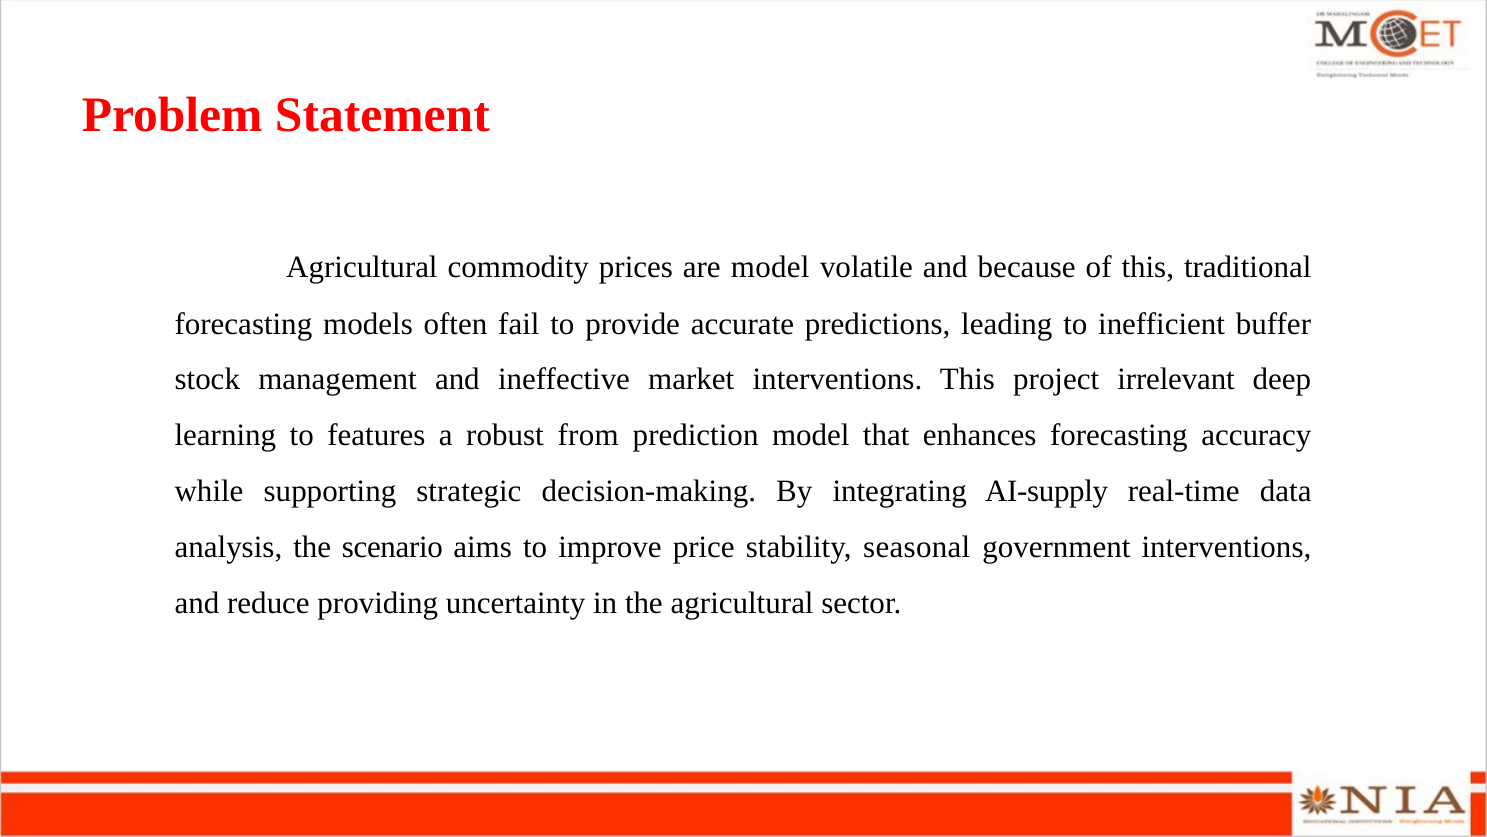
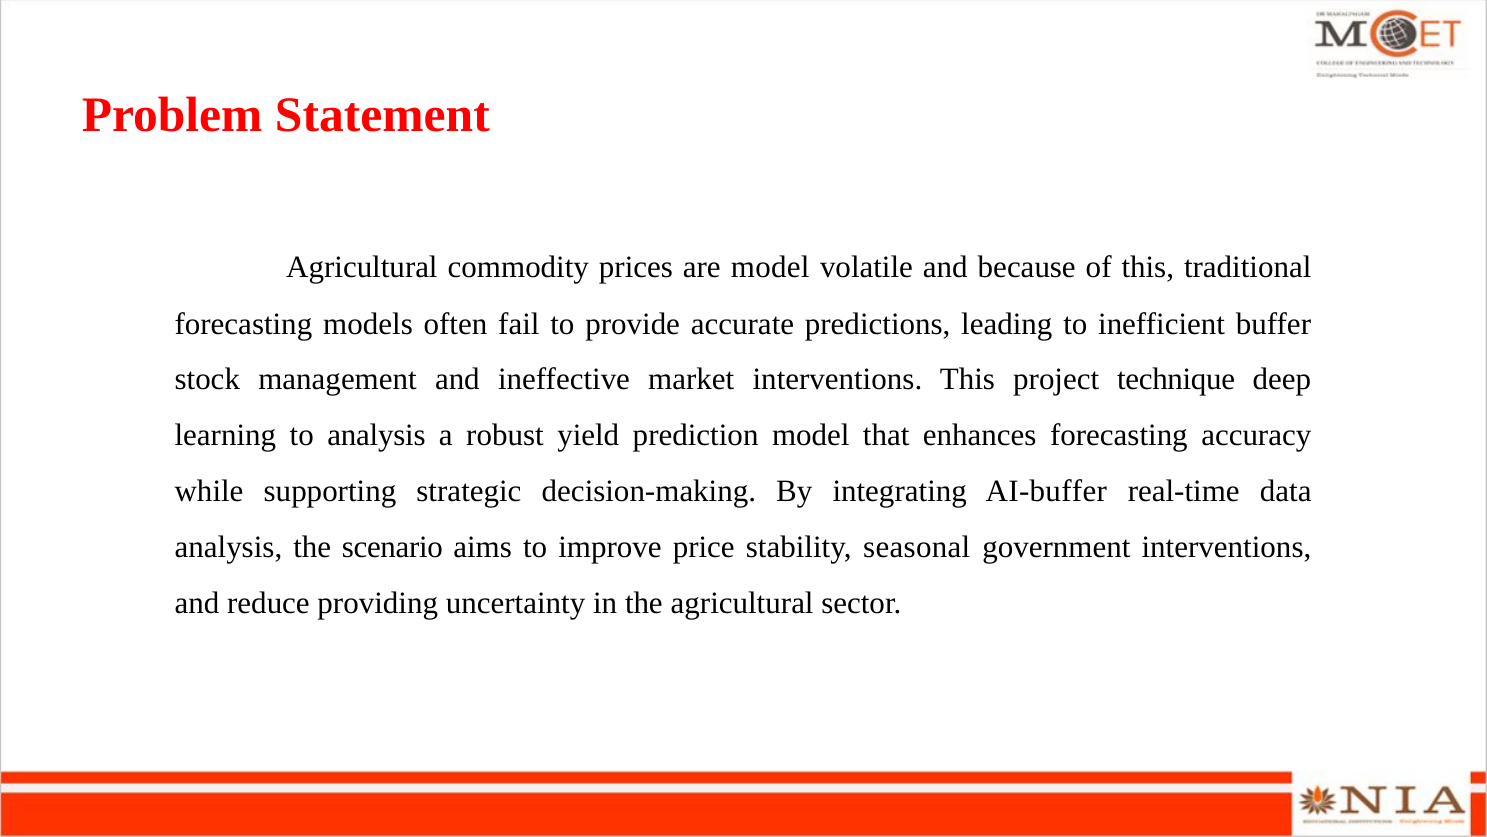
irrelevant: irrelevant -> technique
to features: features -> analysis
from: from -> yield
AI-supply: AI-supply -> AI-buffer
